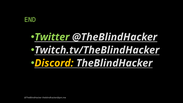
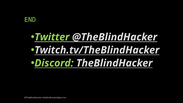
Discord colour: yellow -> light green
